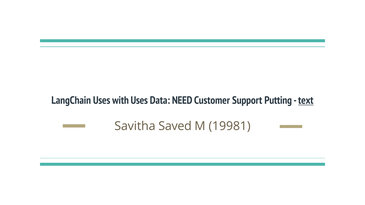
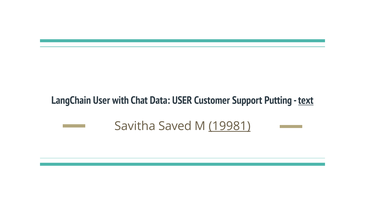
LangChain Uses: Uses -> User
with Uses: Uses -> Chat
Data NEED: NEED -> USER
19981 underline: none -> present
